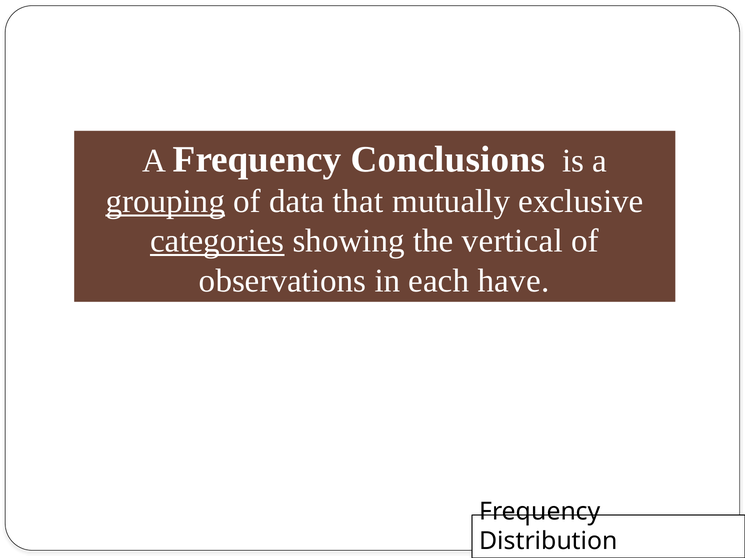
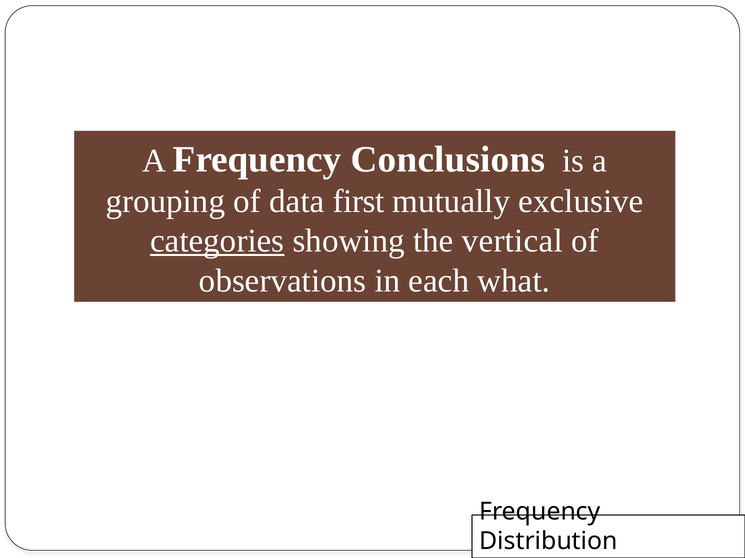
grouping underline: present -> none
that: that -> first
have: have -> what
